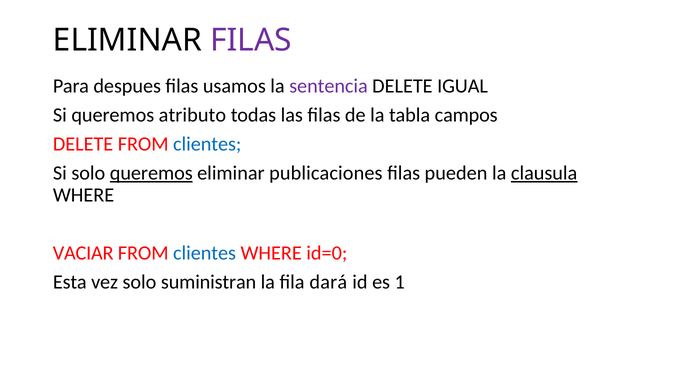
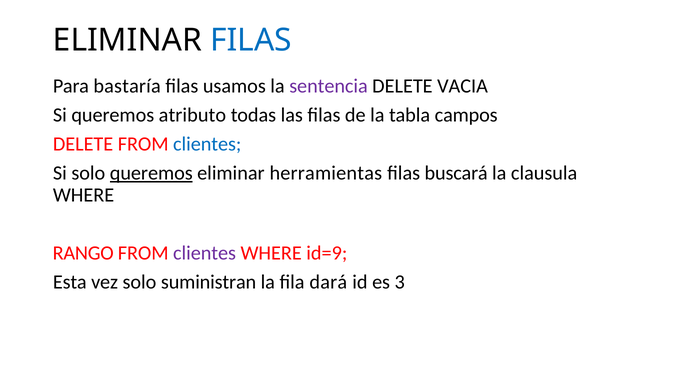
FILAS at (251, 40) colour: purple -> blue
despues: despues -> bastaría
IGUAL: IGUAL -> VACIA
publicaciones: publicaciones -> herramientas
pueden: pueden -> buscará
clausula underline: present -> none
VACIAR: VACIAR -> RANGO
clientes at (205, 253) colour: blue -> purple
id=0: id=0 -> id=9
1: 1 -> 3
